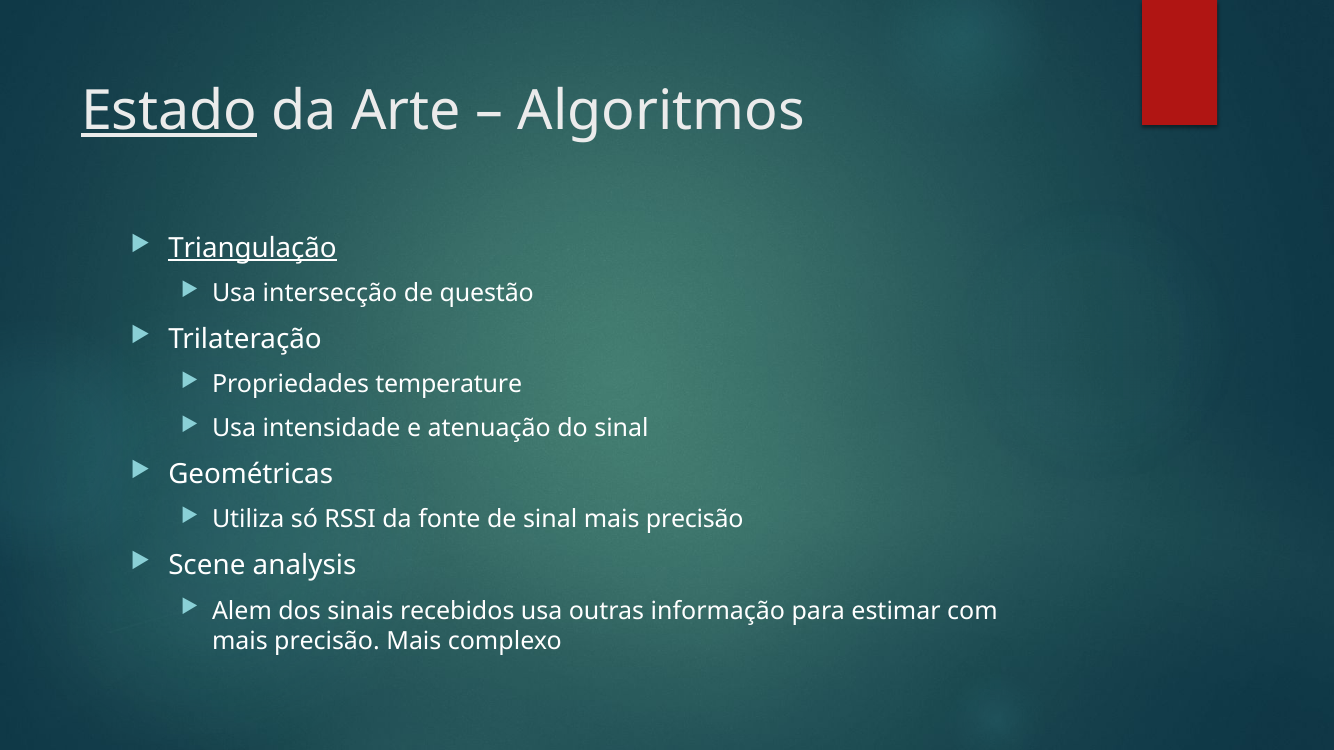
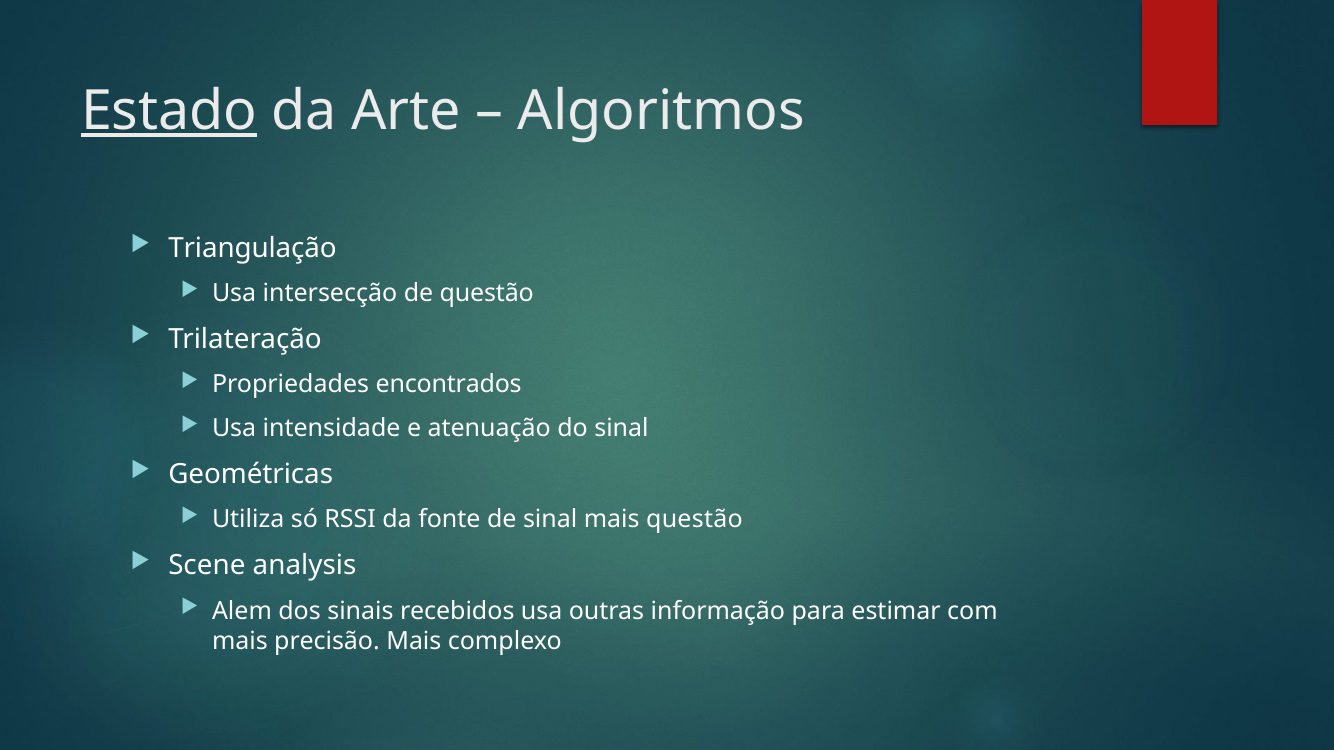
Triangulação underline: present -> none
temperature: temperature -> encontrados
sinal mais precisão: precisão -> questão
